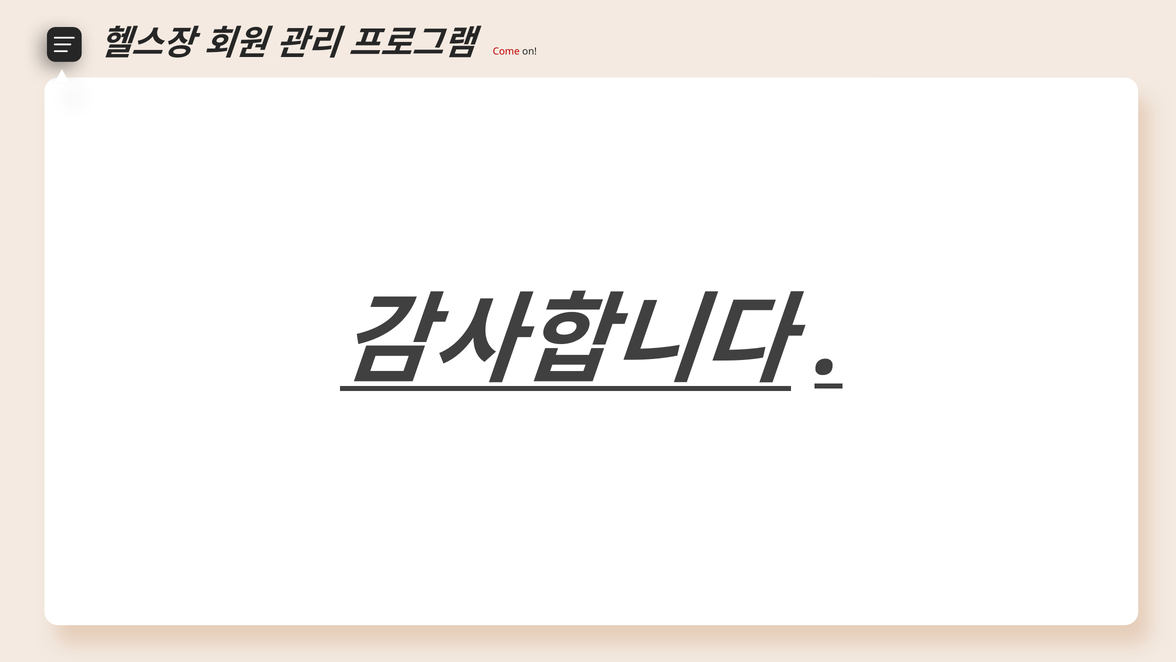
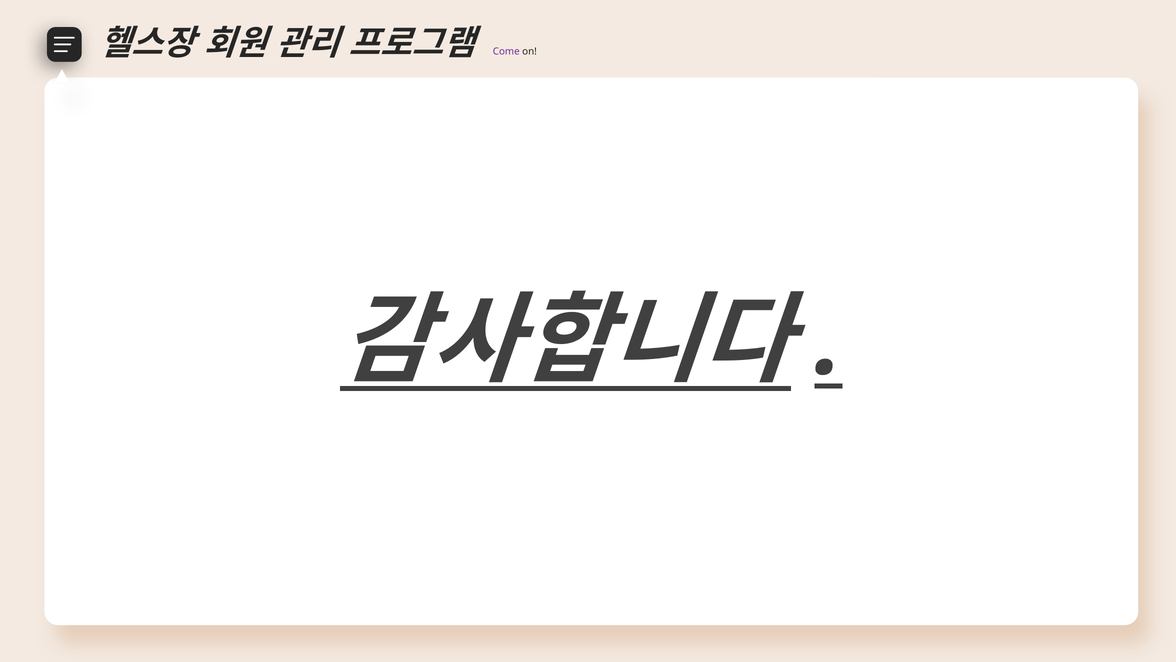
Come colour: red -> purple
